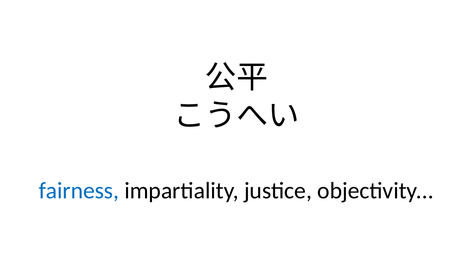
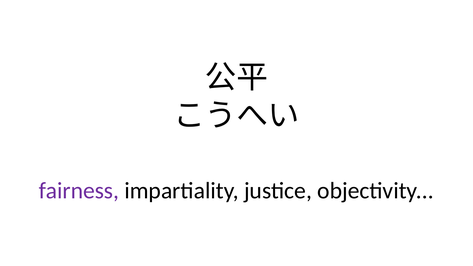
fairness colour: blue -> purple
